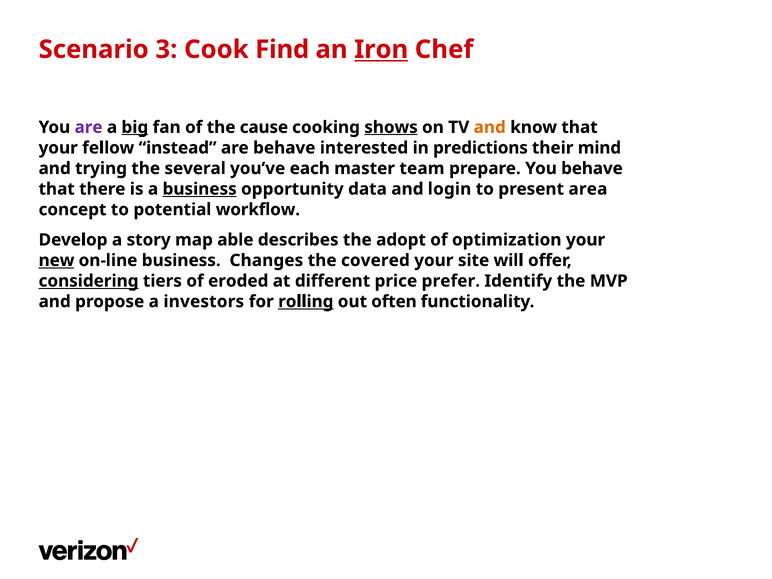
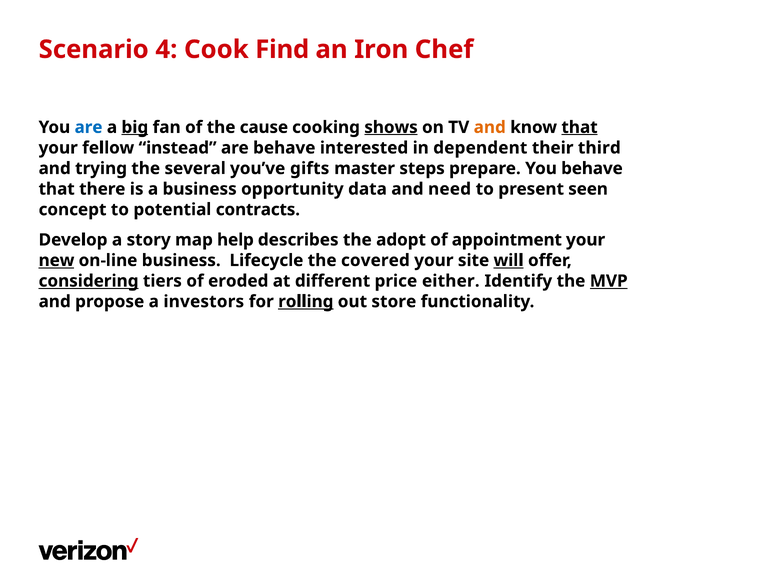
3: 3 -> 4
Iron underline: present -> none
are at (89, 127) colour: purple -> blue
that at (580, 127) underline: none -> present
predictions: predictions -> dependent
mind: mind -> third
each: each -> gifts
team: team -> steps
business at (200, 189) underline: present -> none
login: login -> need
area: area -> seen
workflow: workflow -> contracts
able: able -> help
optimization: optimization -> appointment
Changes: Changes -> Lifecycle
will underline: none -> present
prefer: prefer -> either
MVP underline: none -> present
often: often -> store
